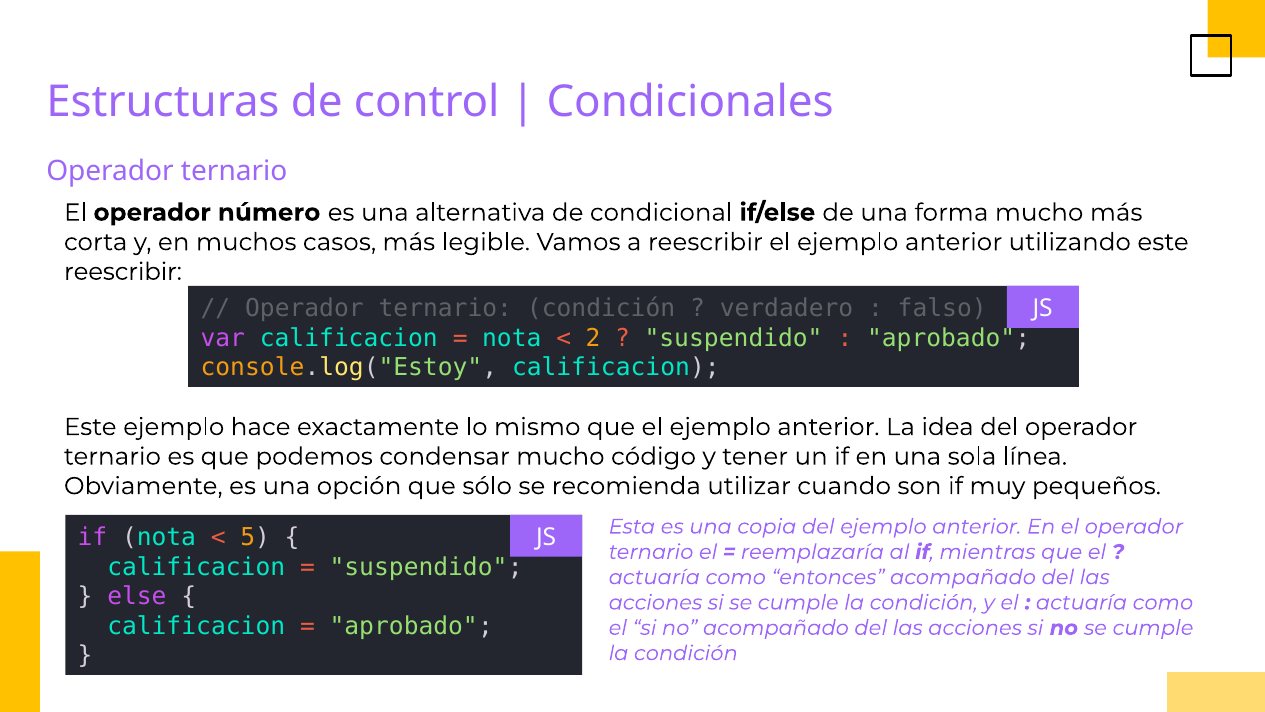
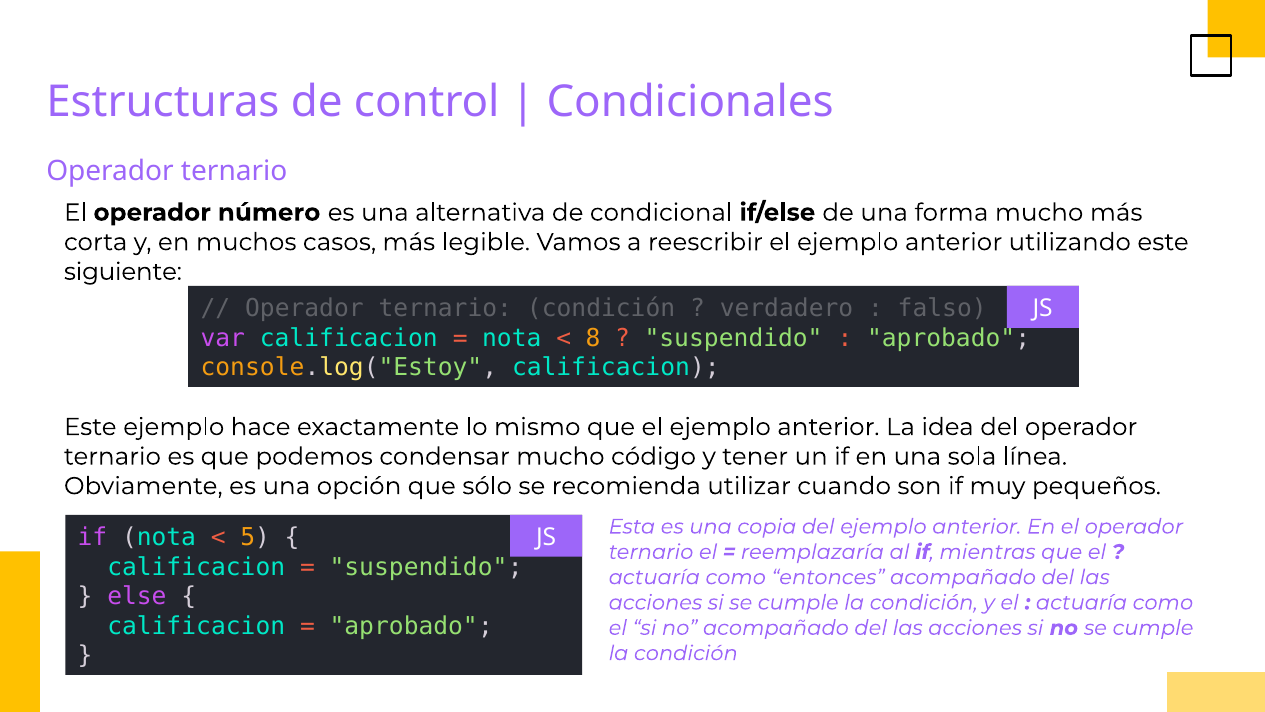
reescribir at (123, 272): reescribir -> siguiente
2: 2 -> 8
